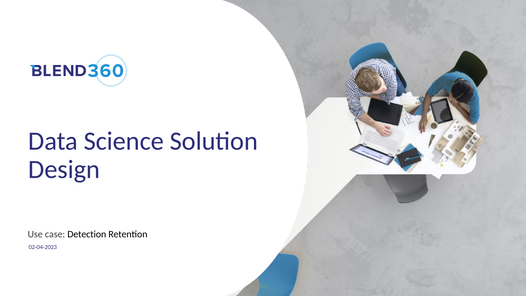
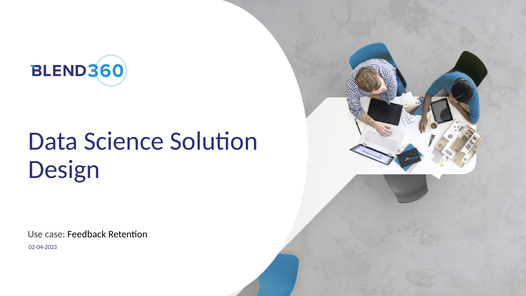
Detection: Detection -> Feedback
